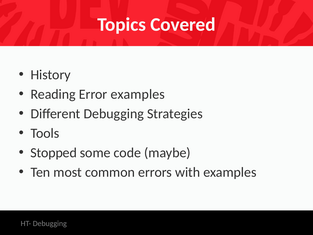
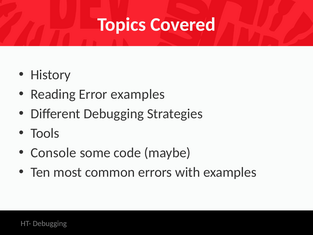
Stopped: Stopped -> Console
